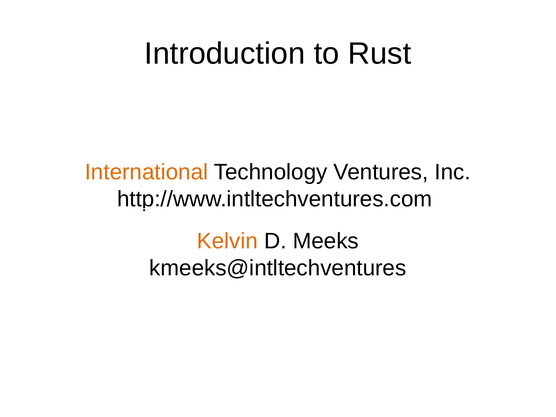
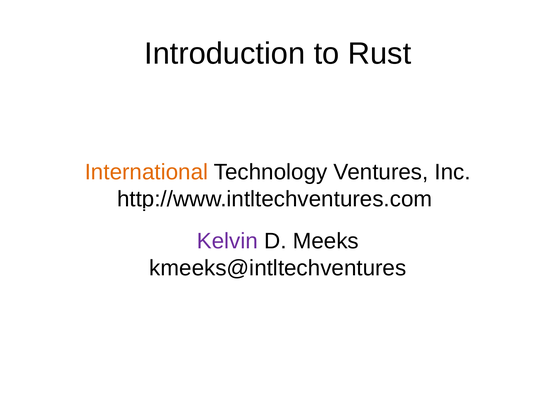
Kelvin colour: orange -> purple
